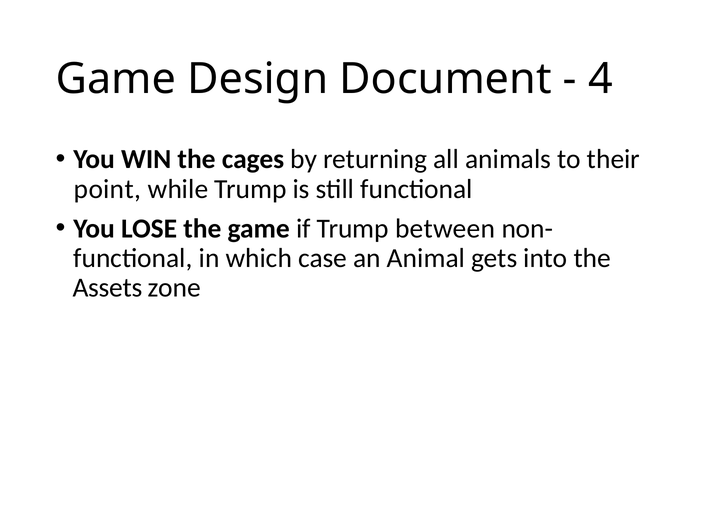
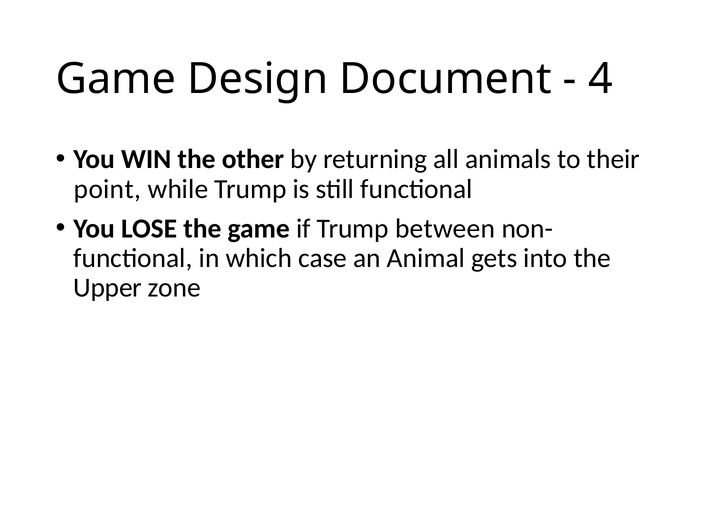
cages: cages -> other
Assets: Assets -> Upper
